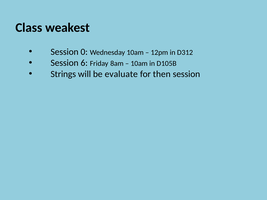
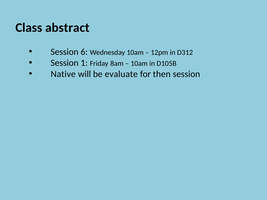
weakest: weakest -> abstract
0: 0 -> 6
6: 6 -> 1
Strings: Strings -> Native
